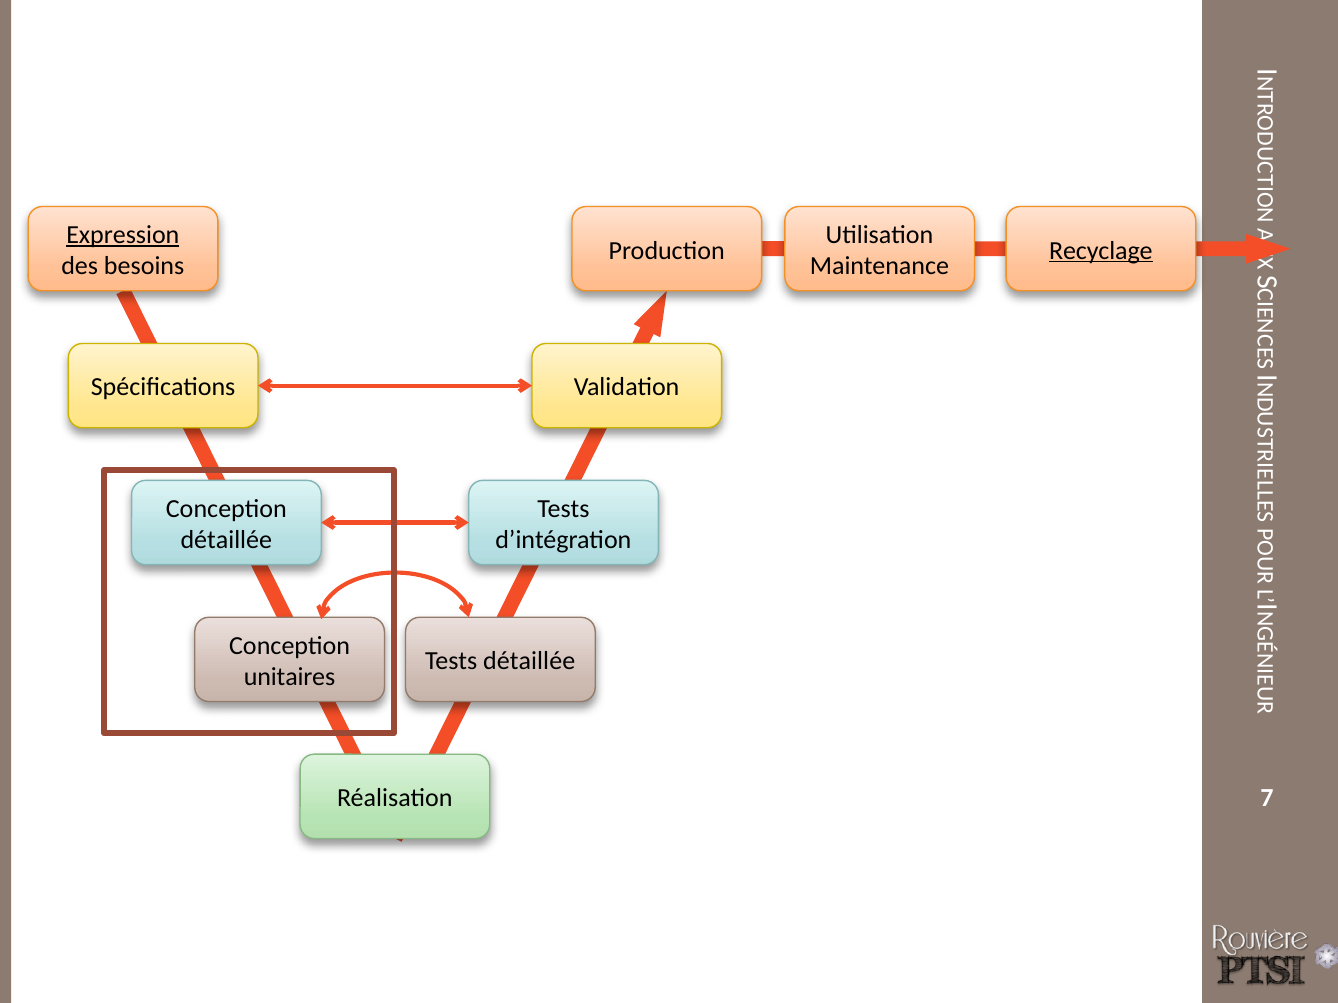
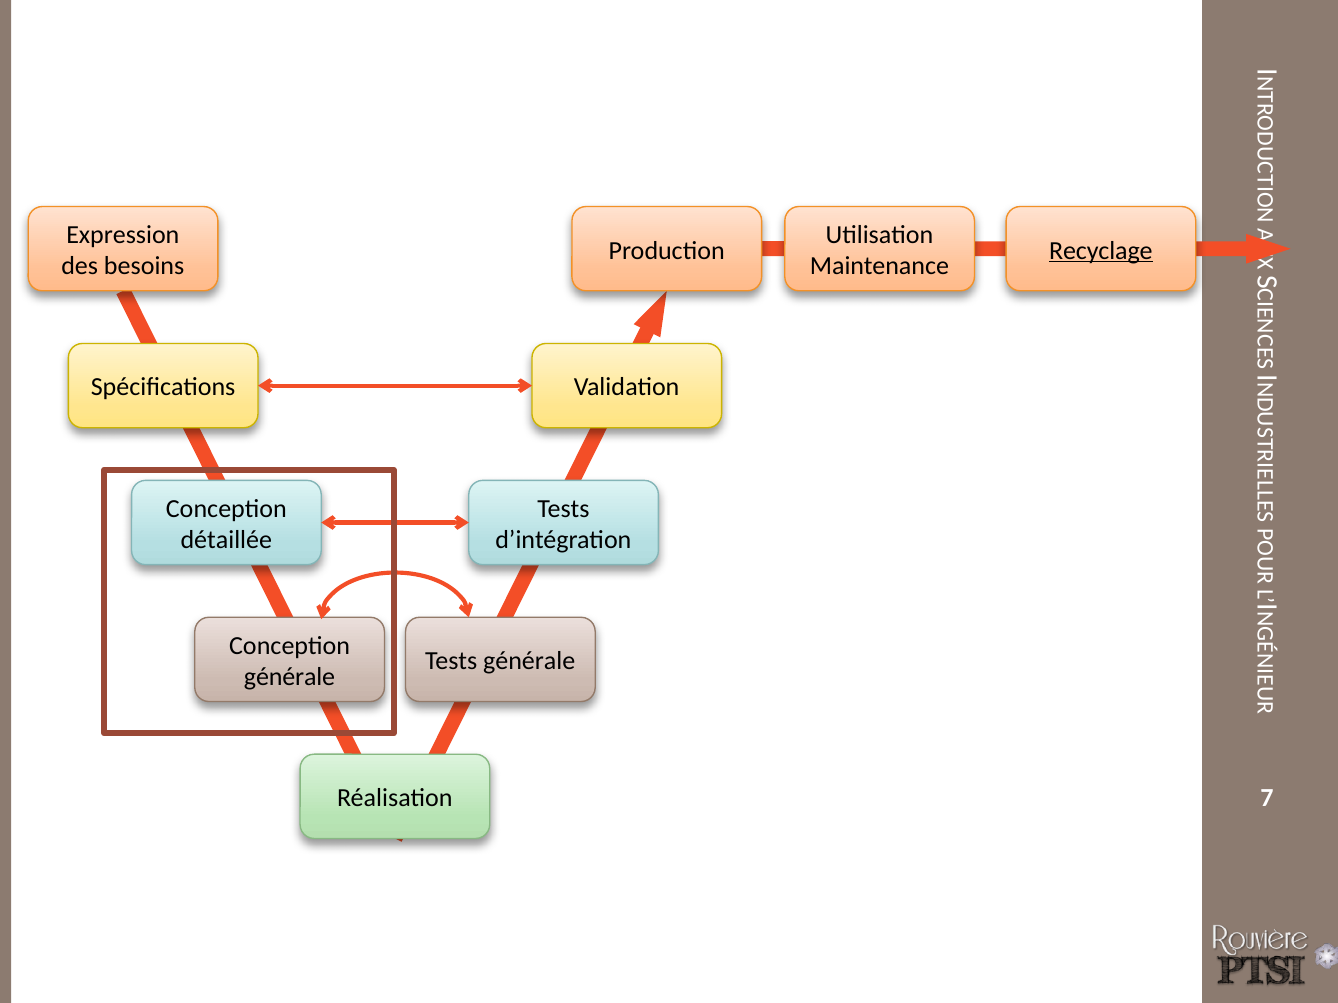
Expression underline: present -> none
Tests détaillée: détaillée -> générale
unitaires at (290, 677): unitaires -> générale
